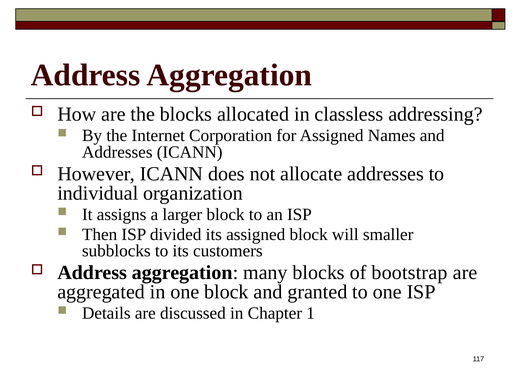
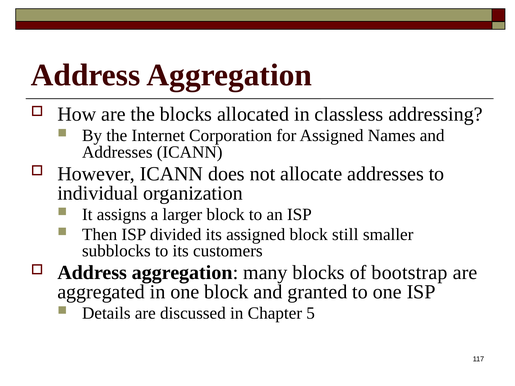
will: will -> still
1: 1 -> 5
